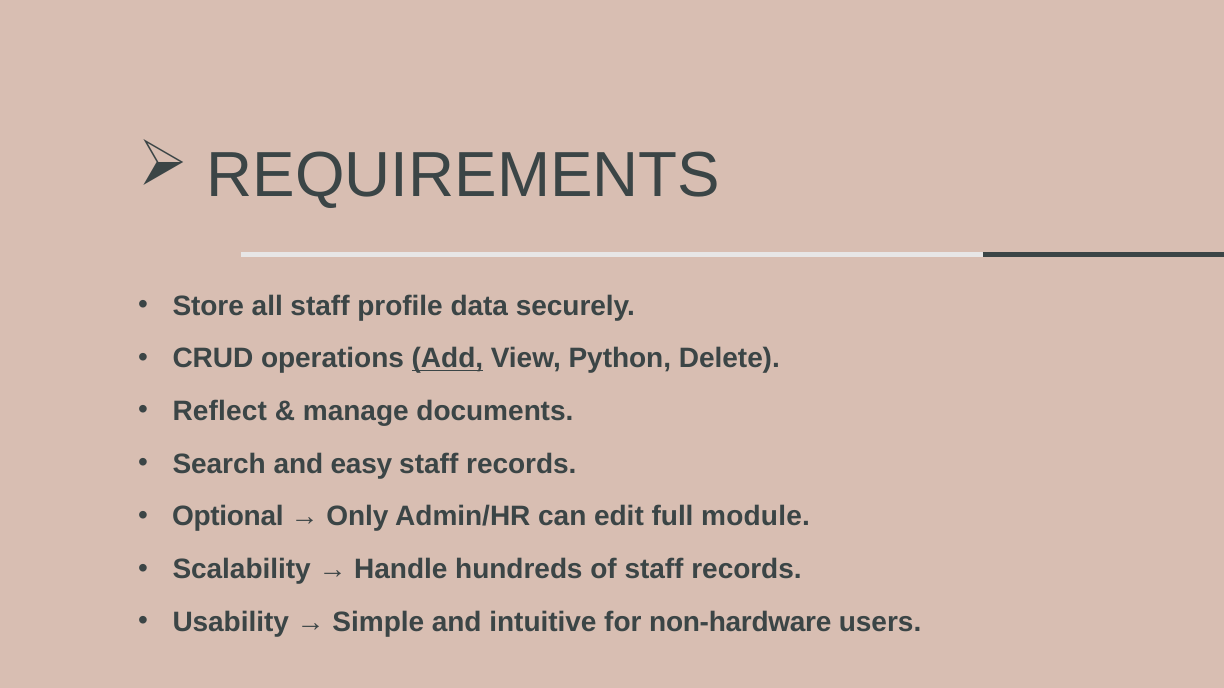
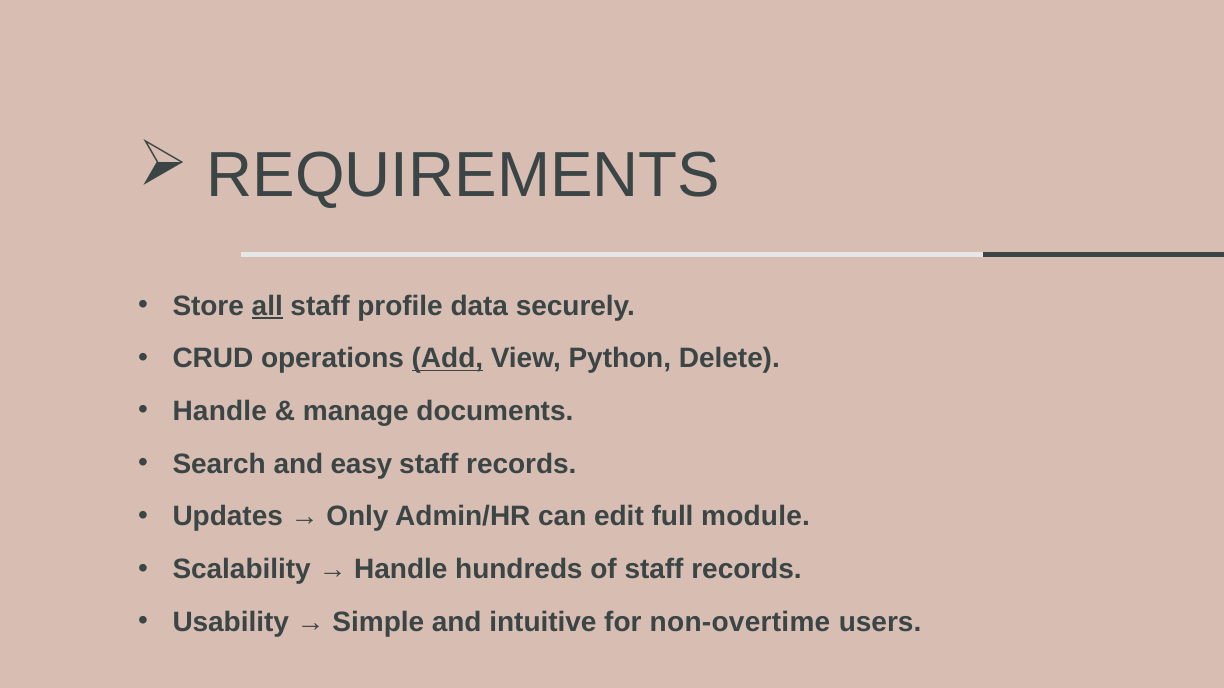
all underline: none -> present
Reflect at (220, 412): Reflect -> Handle
Optional: Optional -> Updates
non-hardware: non-hardware -> non-overtime
